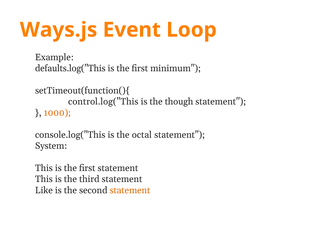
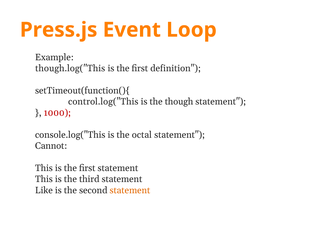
Ways.js: Ways.js -> Press.js
defaults.log("This: defaults.log("This -> though.log("This
minimum: minimum -> definition
1000 colour: orange -> red
System: System -> Cannot
